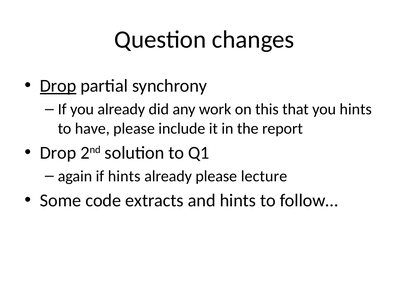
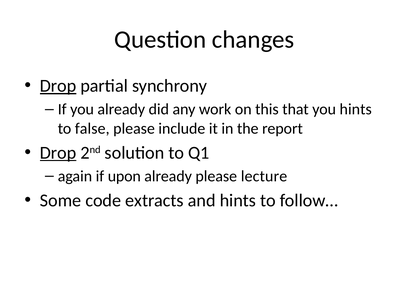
have: have -> false
Drop at (58, 153) underline: none -> present
if hints: hints -> upon
